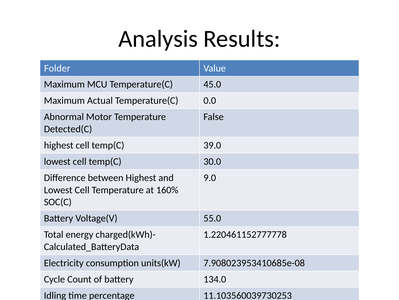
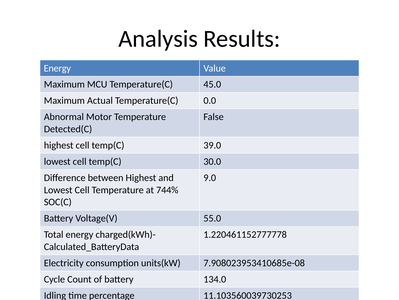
Folder at (57, 68): Folder -> Energy
160%: 160% -> 744%
